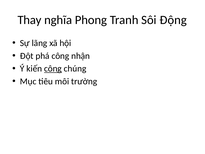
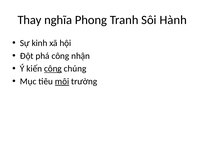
Động: Động -> Hành
lãng: lãng -> kinh
môi underline: none -> present
